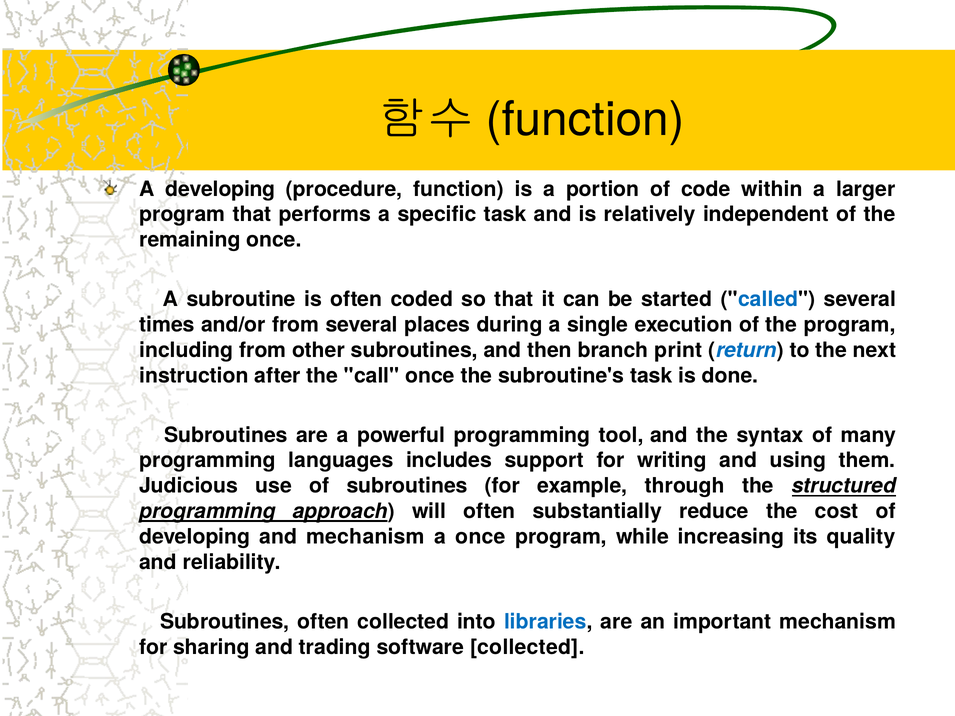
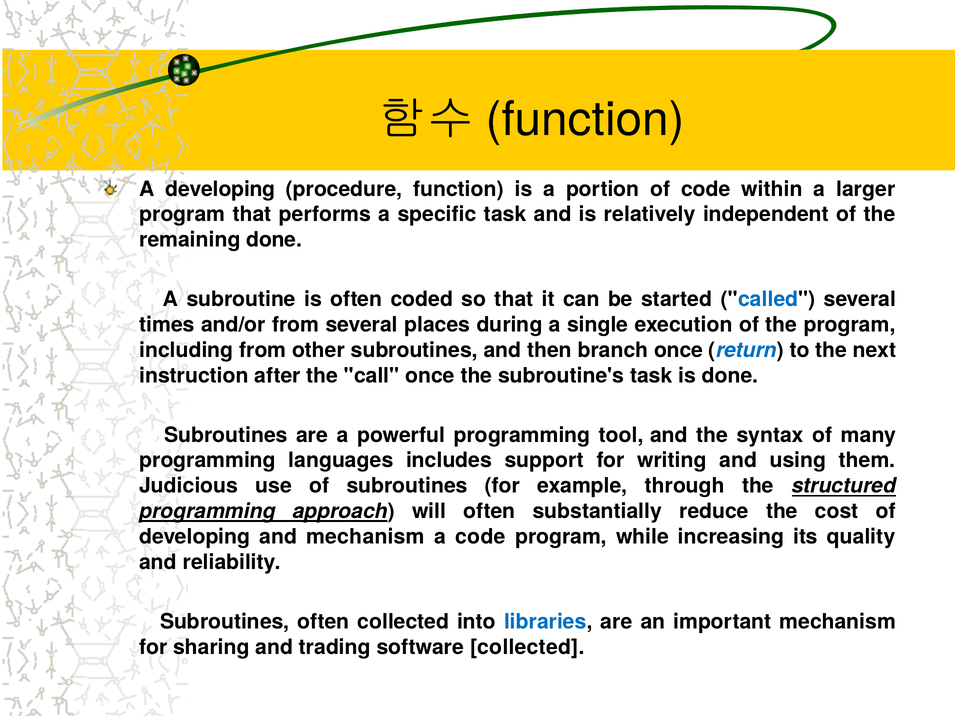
remaining once: once -> done
branch print: print -> once
a once: once -> code
